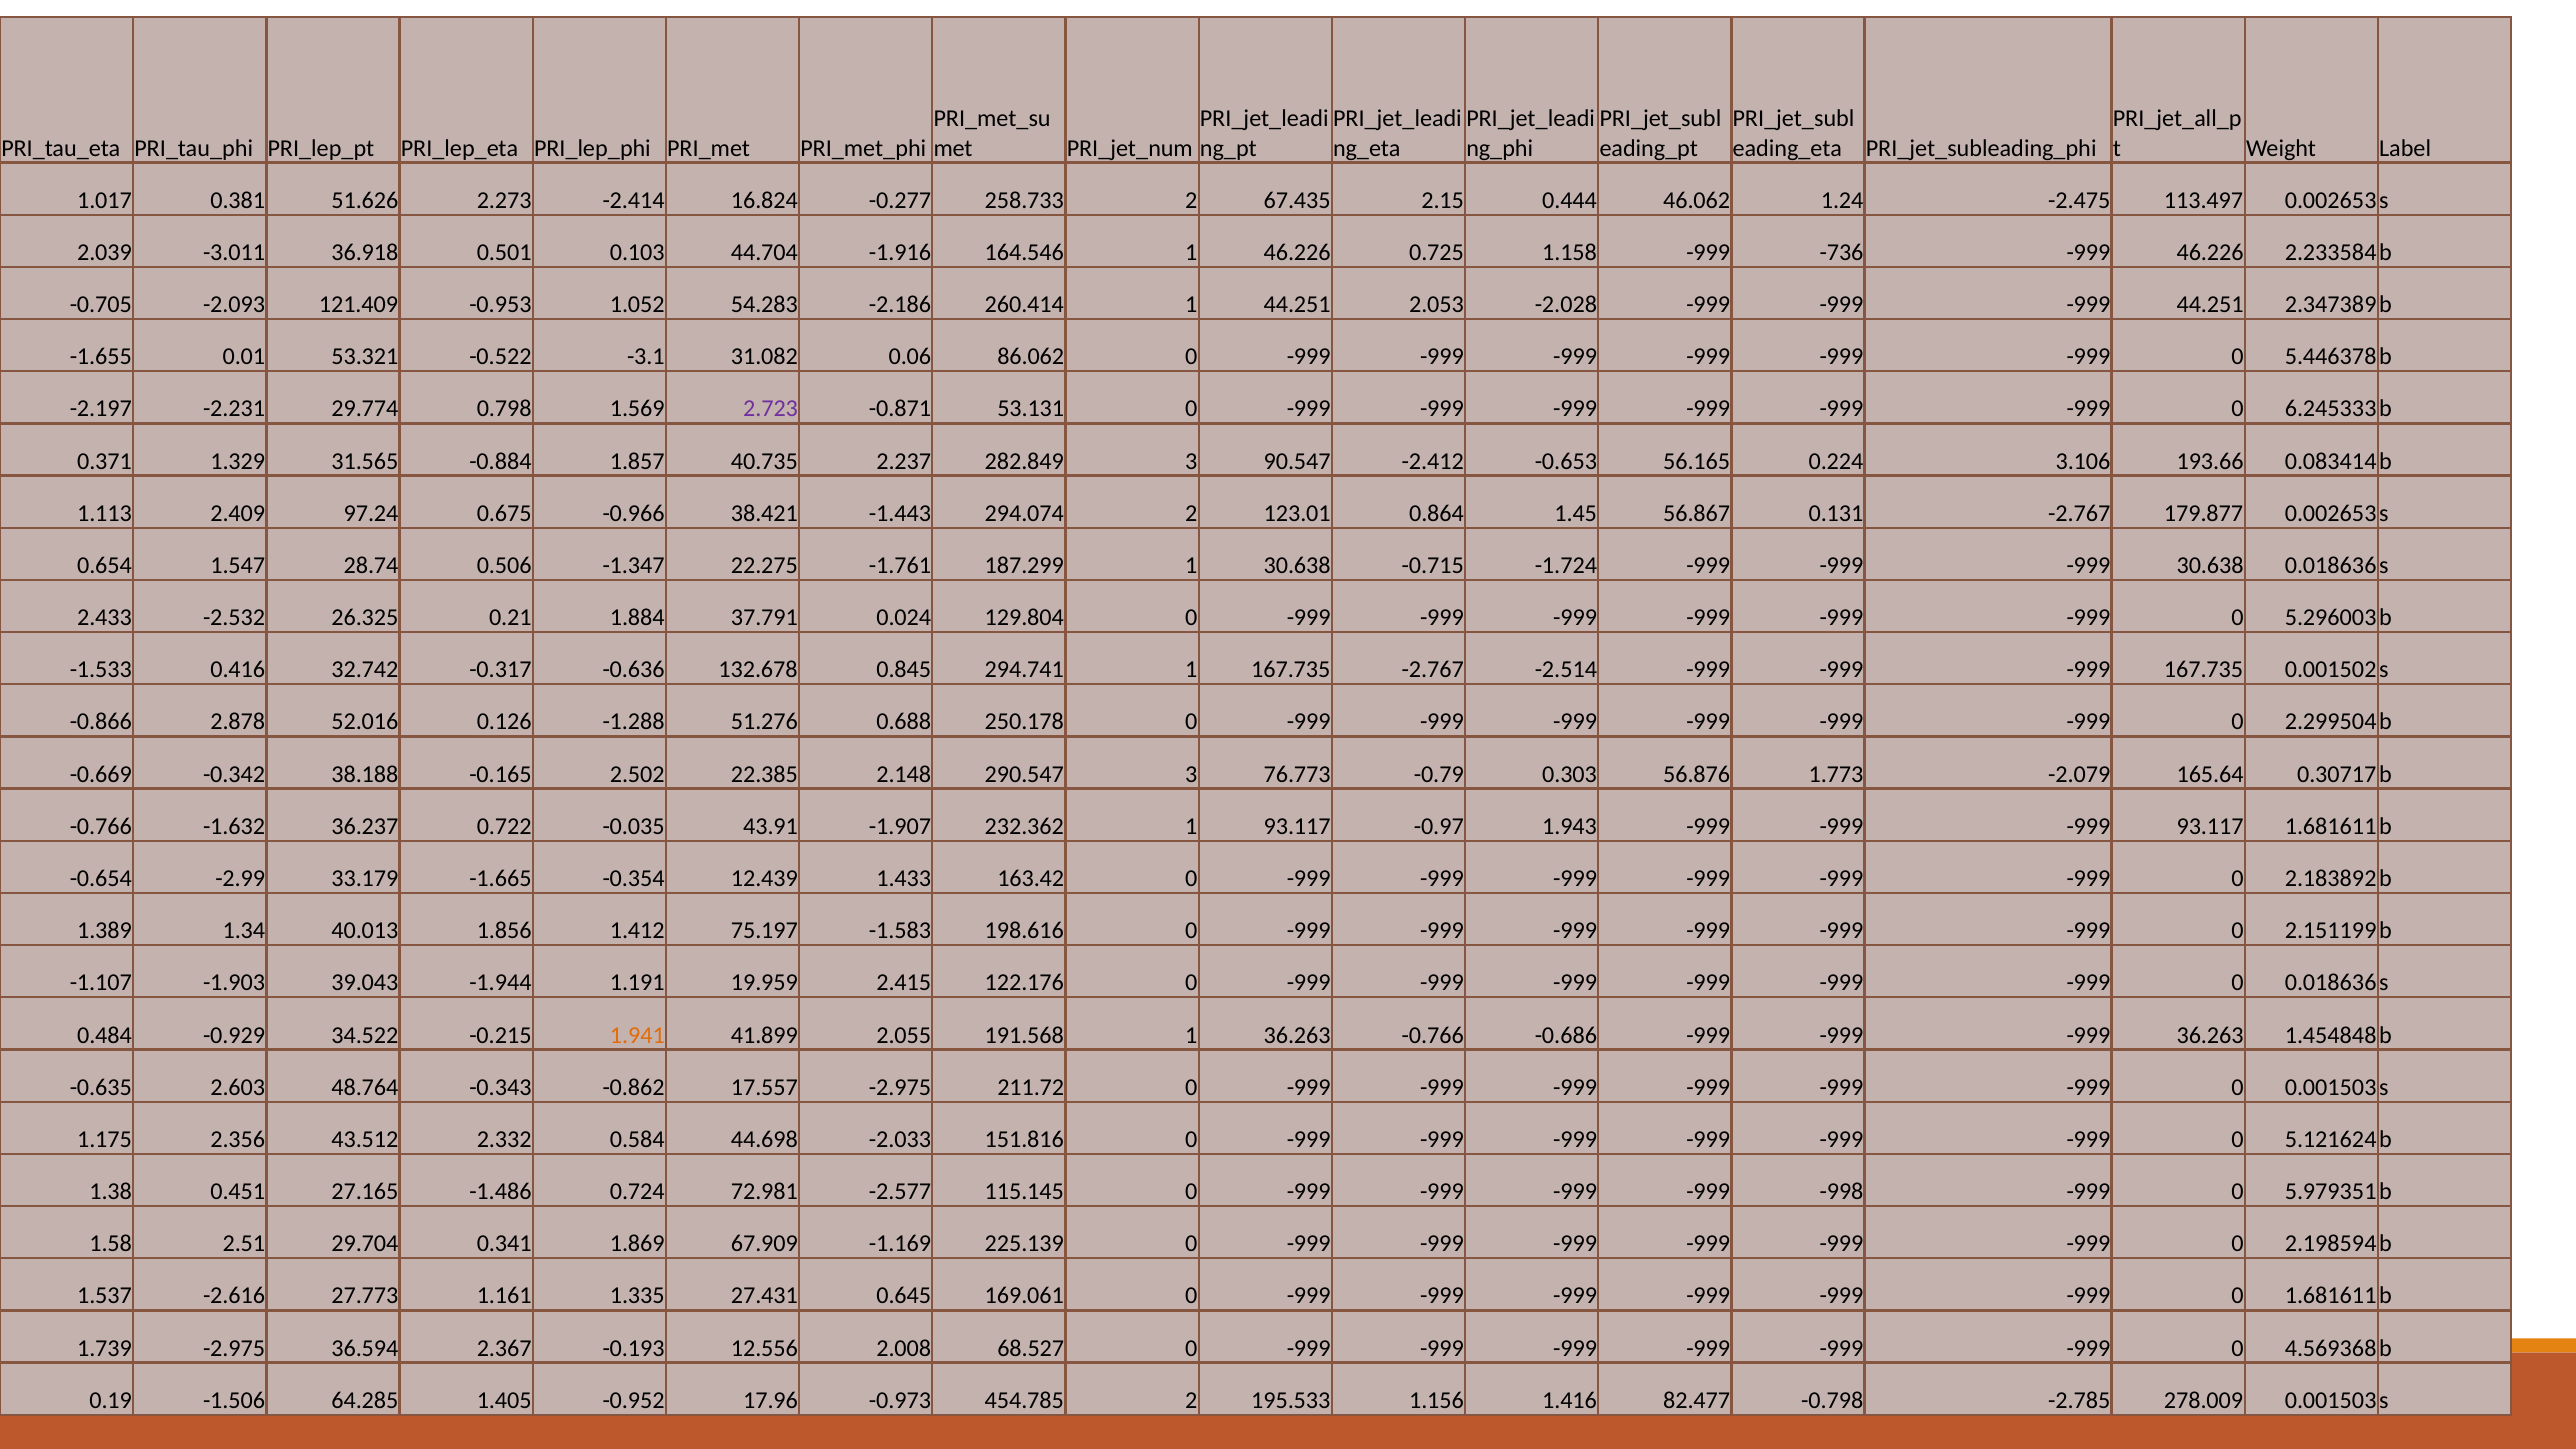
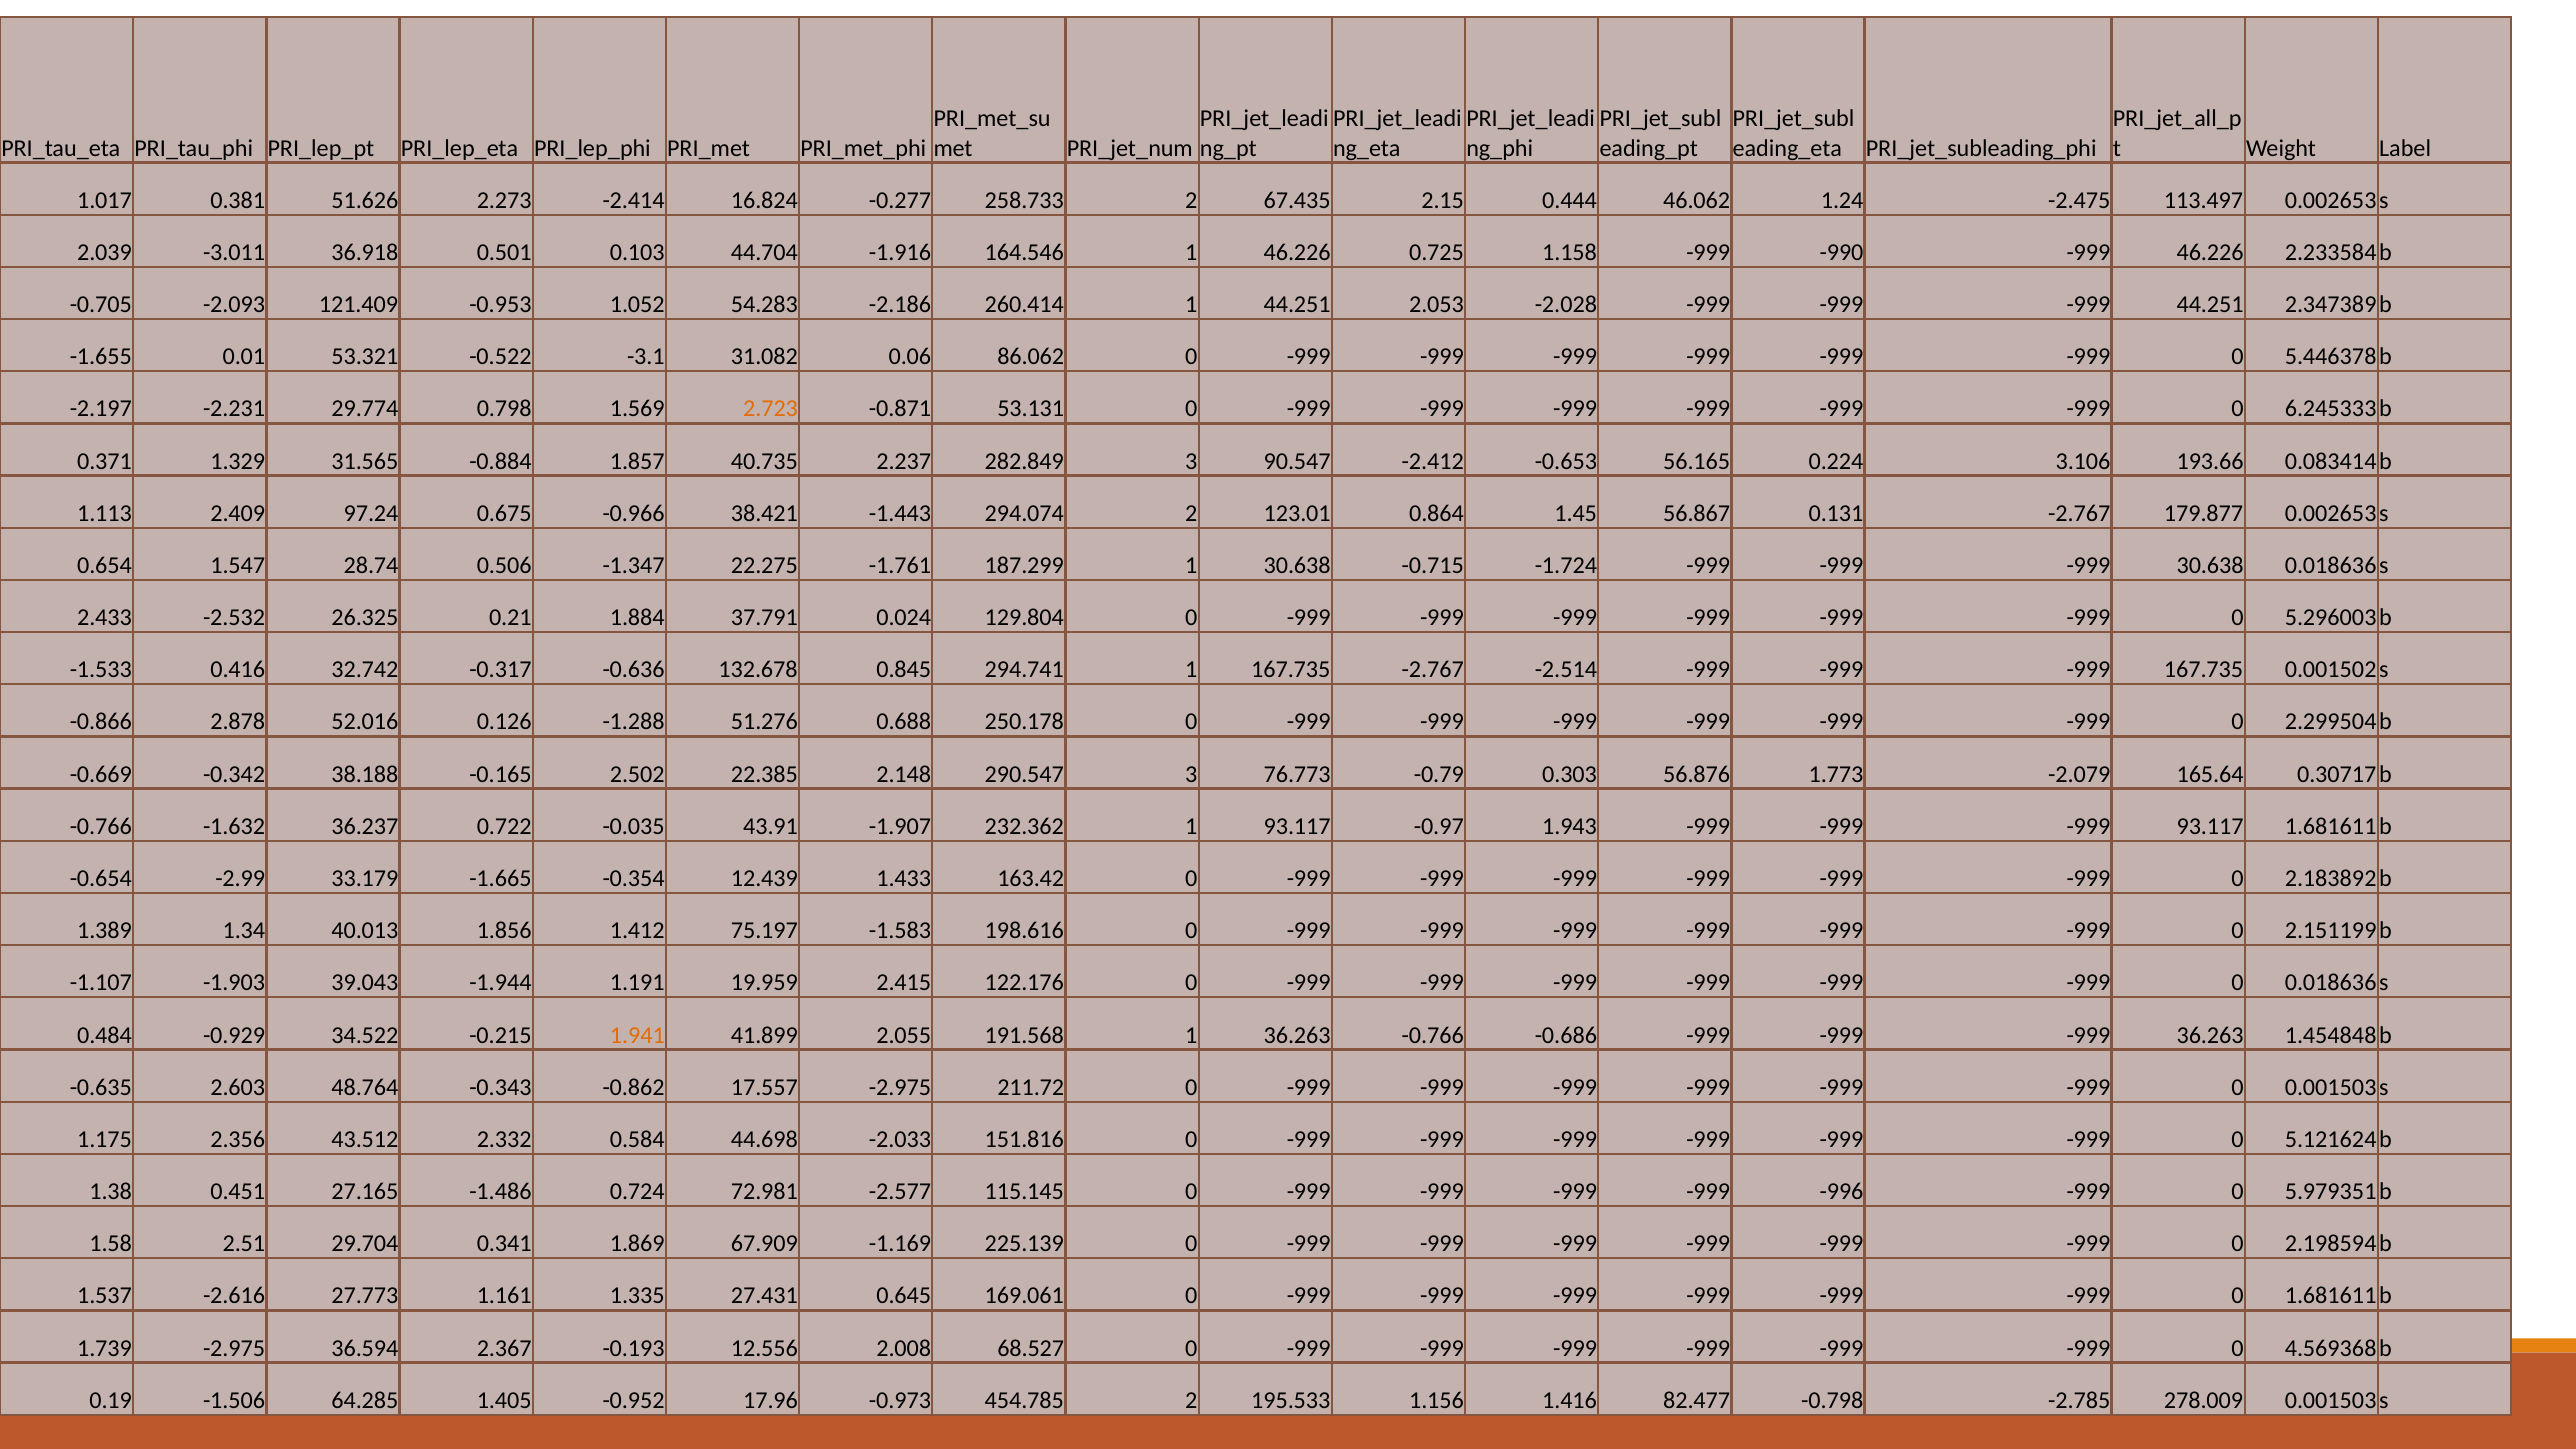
-736: -736 -> -990
2.723 colour: purple -> orange
-998: -998 -> -996
